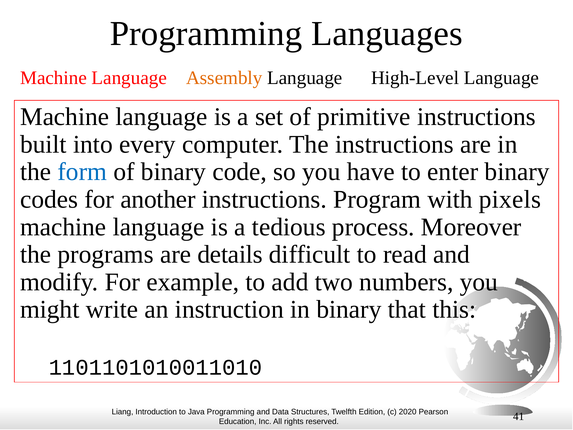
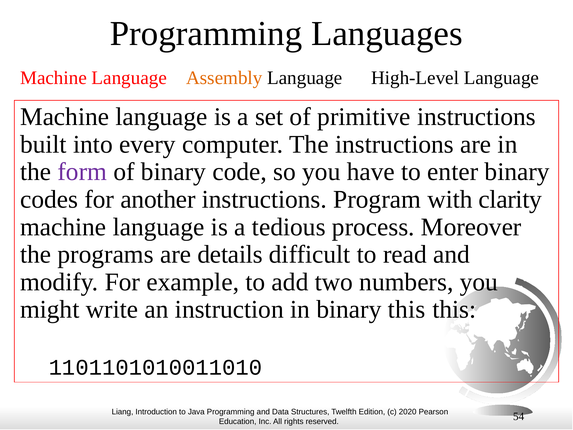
form colour: blue -> purple
pixels: pixels -> clarity
binary that: that -> this
41: 41 -> 54
